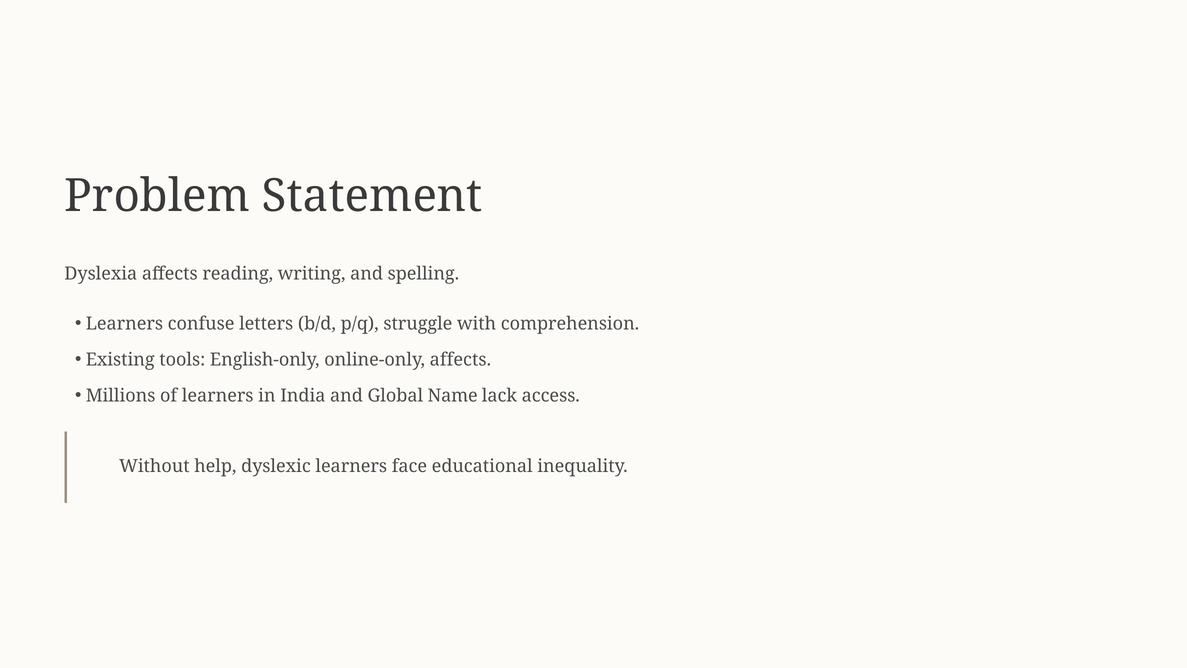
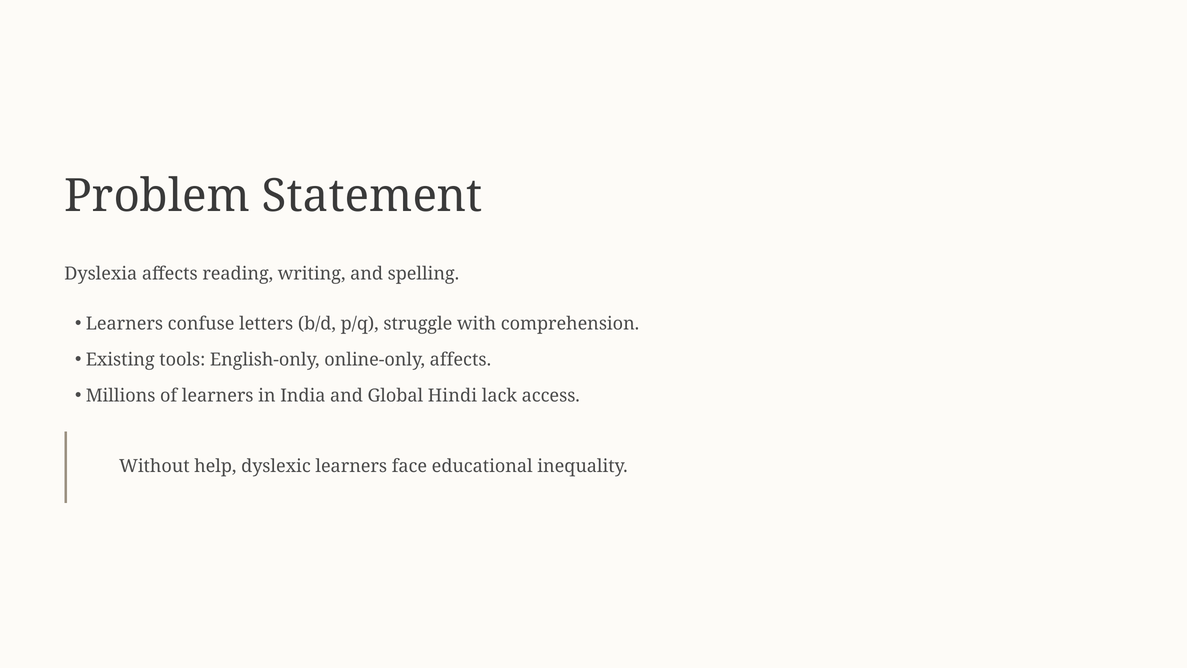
Name: Name -> Hindi
